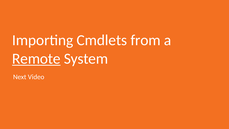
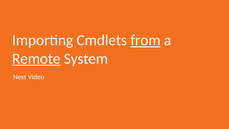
from underline: none -> present
